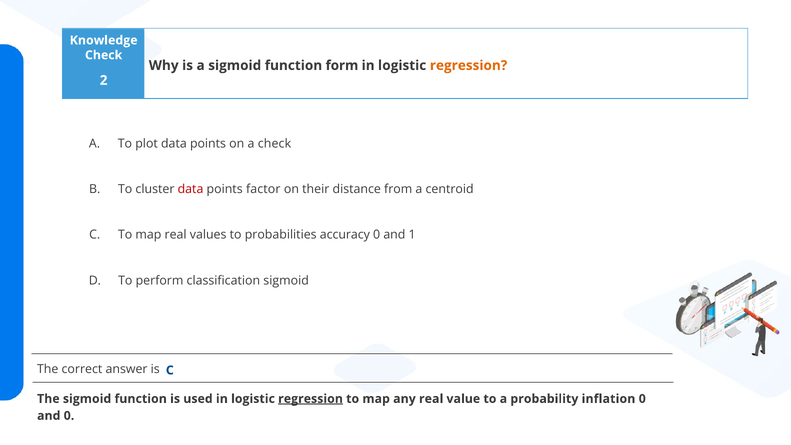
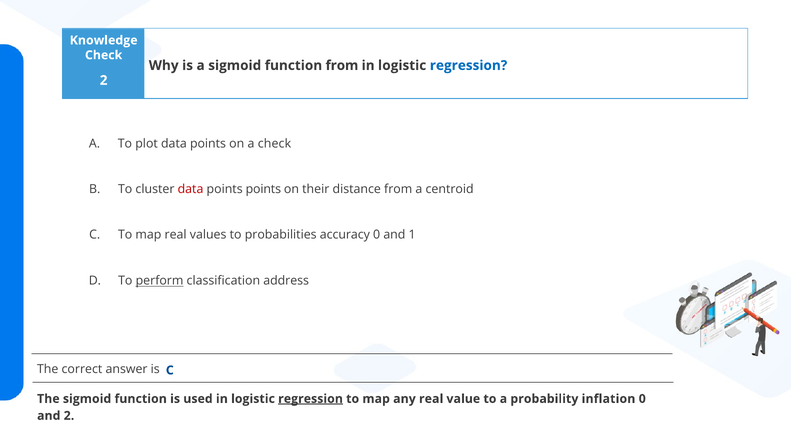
function form: form -> from
regression at (469, 65) colour: orange -> blue
points factor: factor -> points
perform underline: none -> present
classification sigmoid: sigmoid -> address
and 0: 0 -> 2
